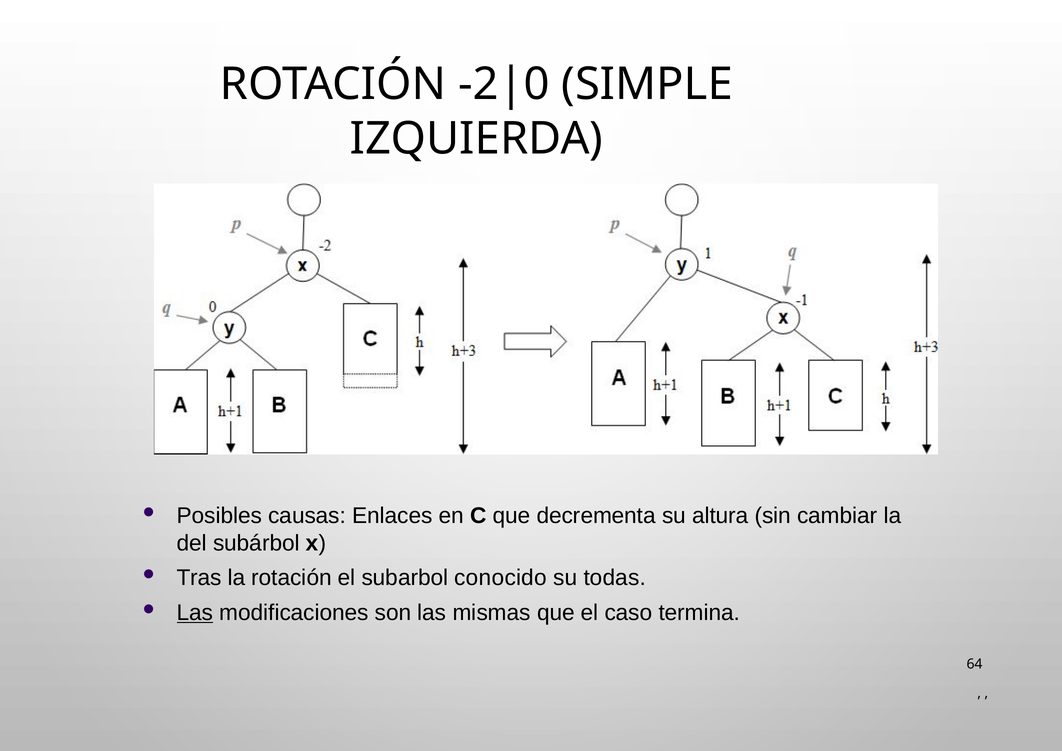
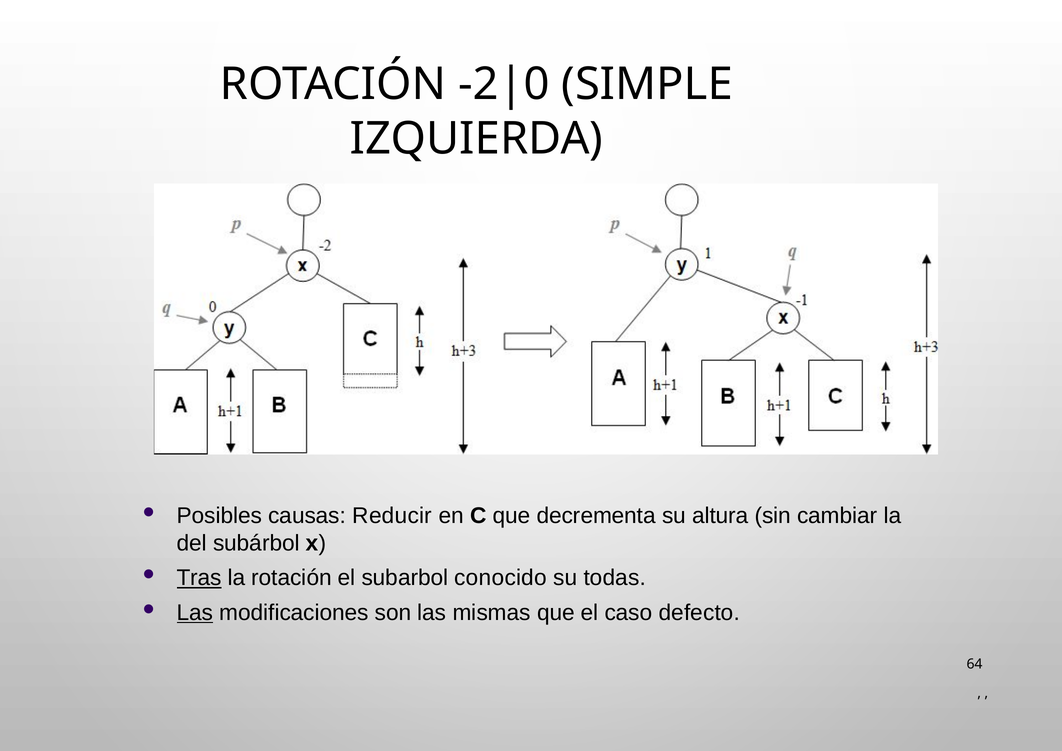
Enlaces: Enlaces -> Reducir
Tras underline: none -> present
termina: termina -> defecto
